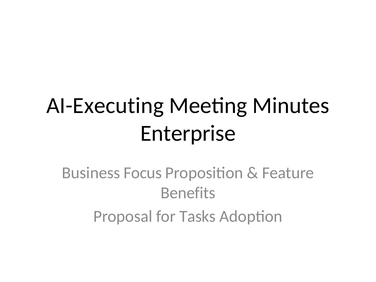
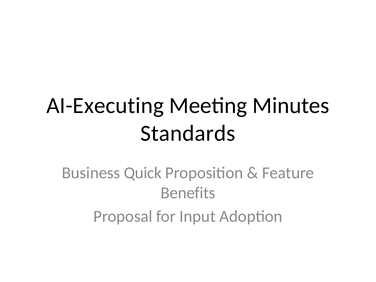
Enterprise: Enterprise -> Standards
Focus: Focus -> Quick
Tasks: Tasks -> Input
